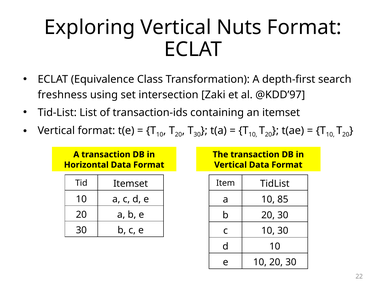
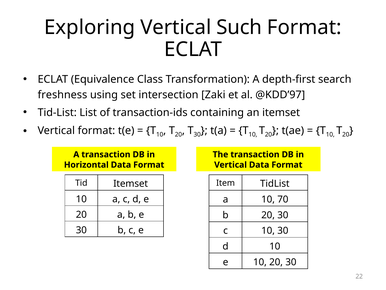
Nuts: Nuts -> Such
85: 85 -> 70
